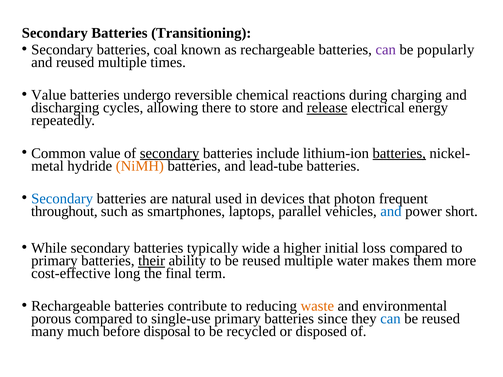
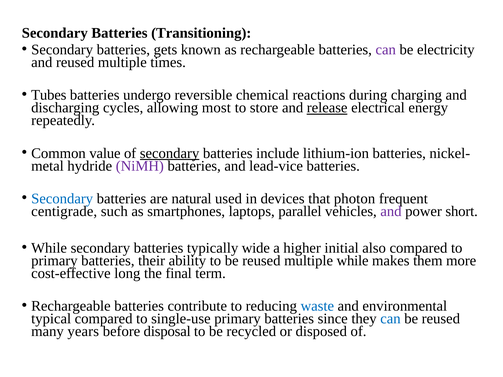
coal: coal -> gets
popularly: popularly -> electricity
Value at (49, 95): Value -> Tubes
there: there -> most
batteries at (399, 153) underline: present -> none
NiMH colour: orange -> purple
lead-tube: lead-tube -> lead-vice
throughout: throughout -> centigrade
and at (391, 211) colour: blue -> purple
loss: loss -> also
their underline: present -> none
multiple water: water -> while
waste colour: orange -> blue
porous: porous -> typical
much: much -> years
